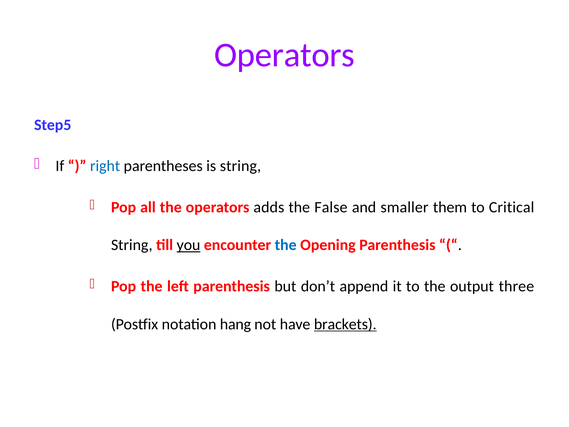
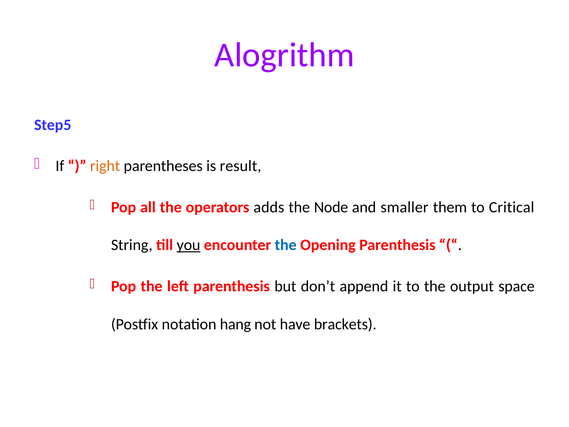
Operators at (285, 55): Operators -> Alogrithm
right colour: blue -> orange
is string: string -> result
False: False -> Node
three: three -> space
brackets underline: present -> none
